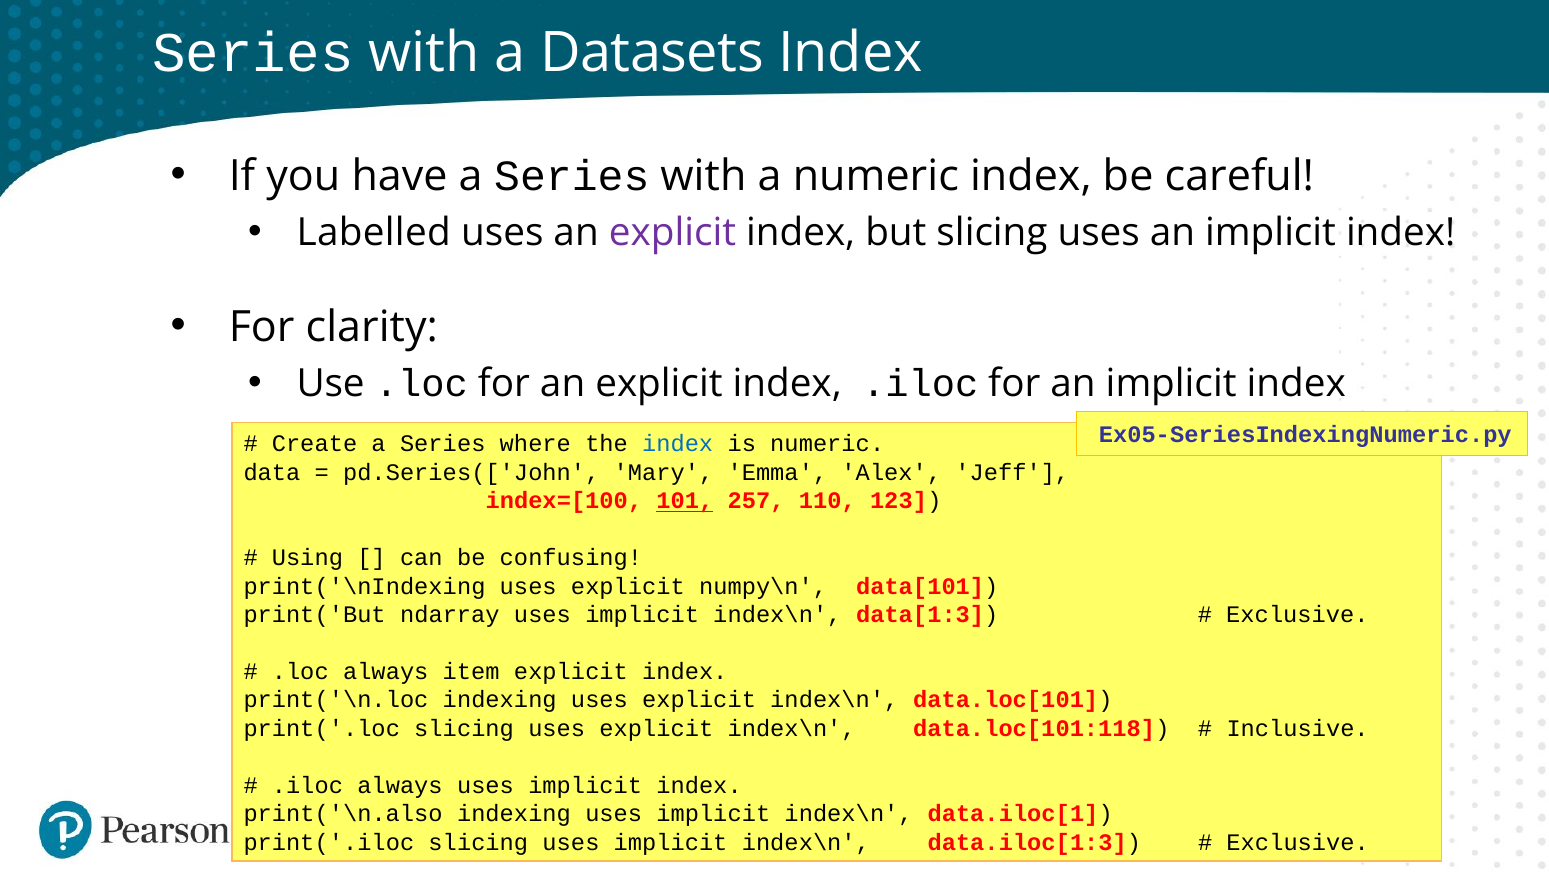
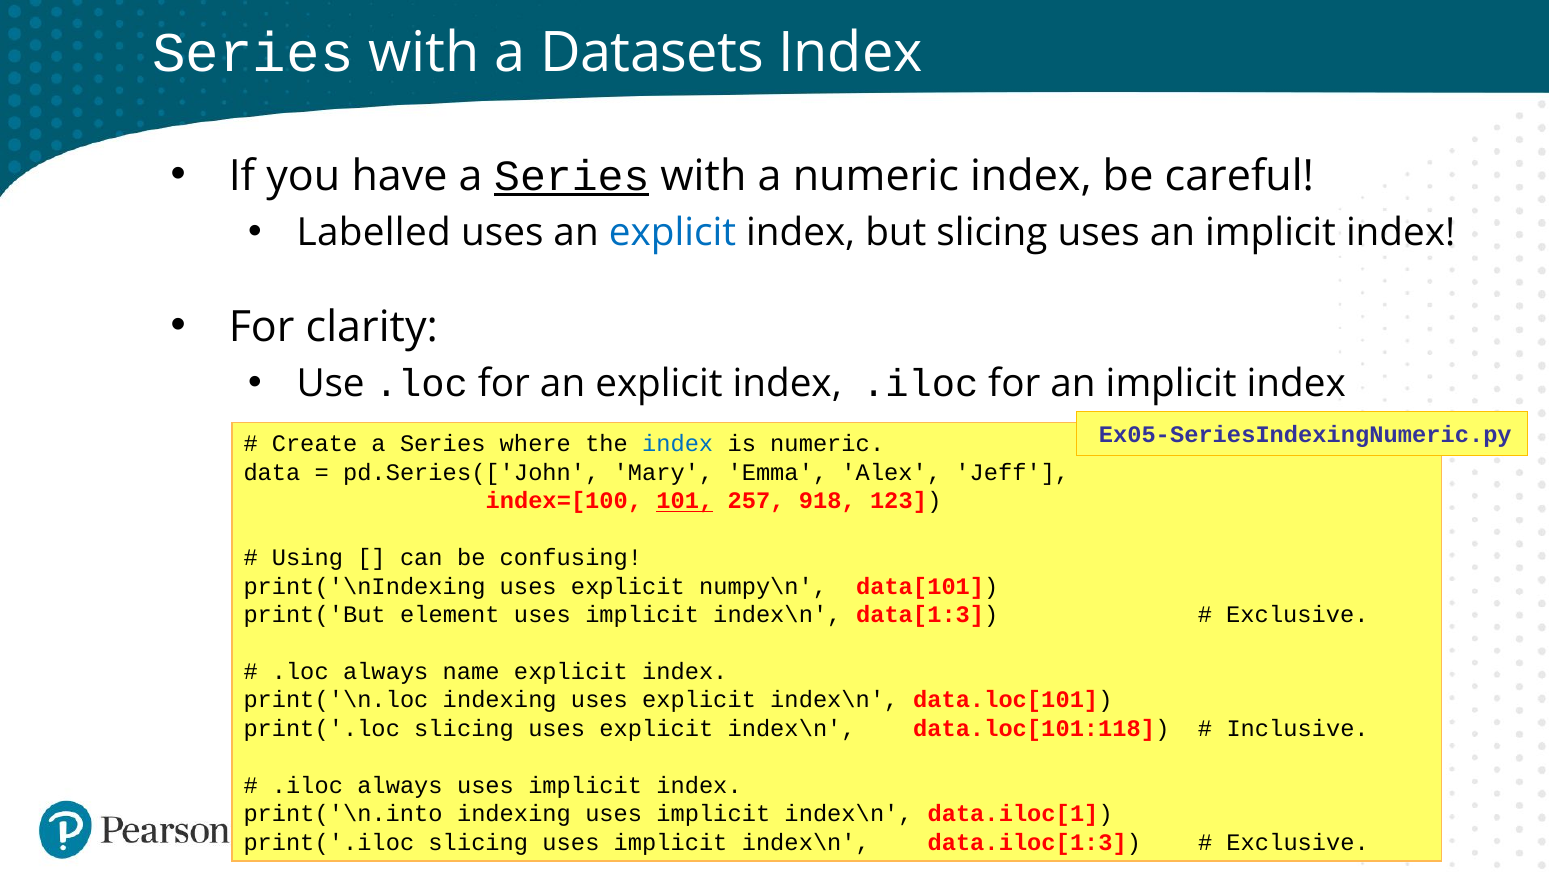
Series at (572, 176) underline: none -> present
explicit at (673, 233) colour: purple -> blue
110: 110 -> 918
ndarray: ndarray -> element
item: item -> name
print('\n.also: print('\n.also -> print('\n.into
